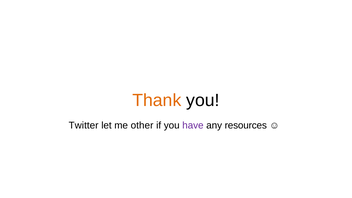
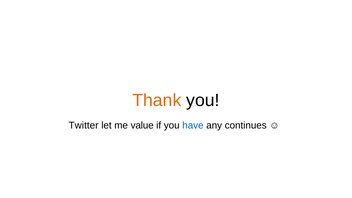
other: other -> value
have colour: purple -> blue
resources: resources -> continues
